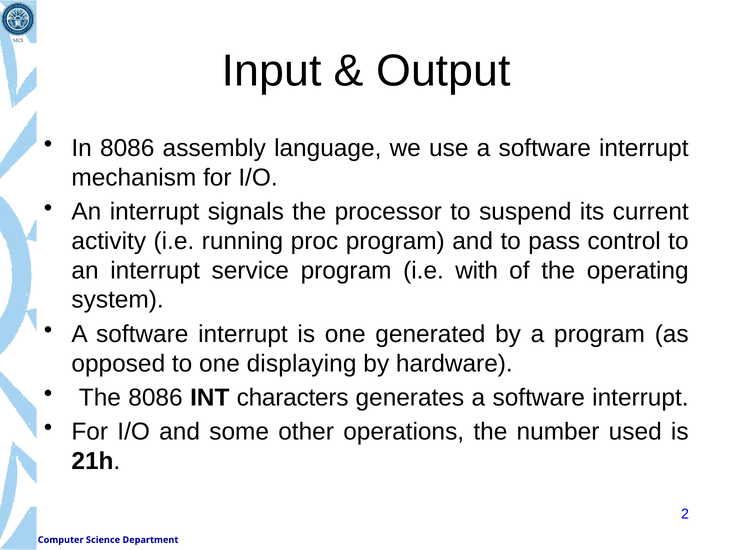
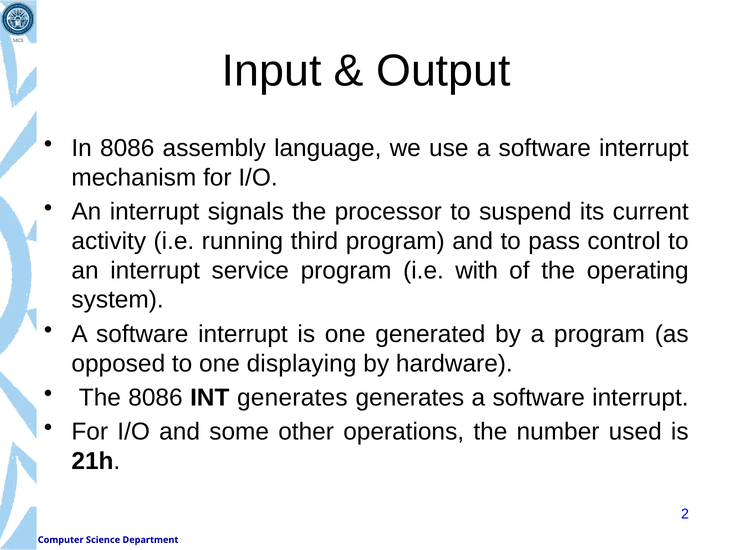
proc: proc -> third
INT characters: characters -> generates
